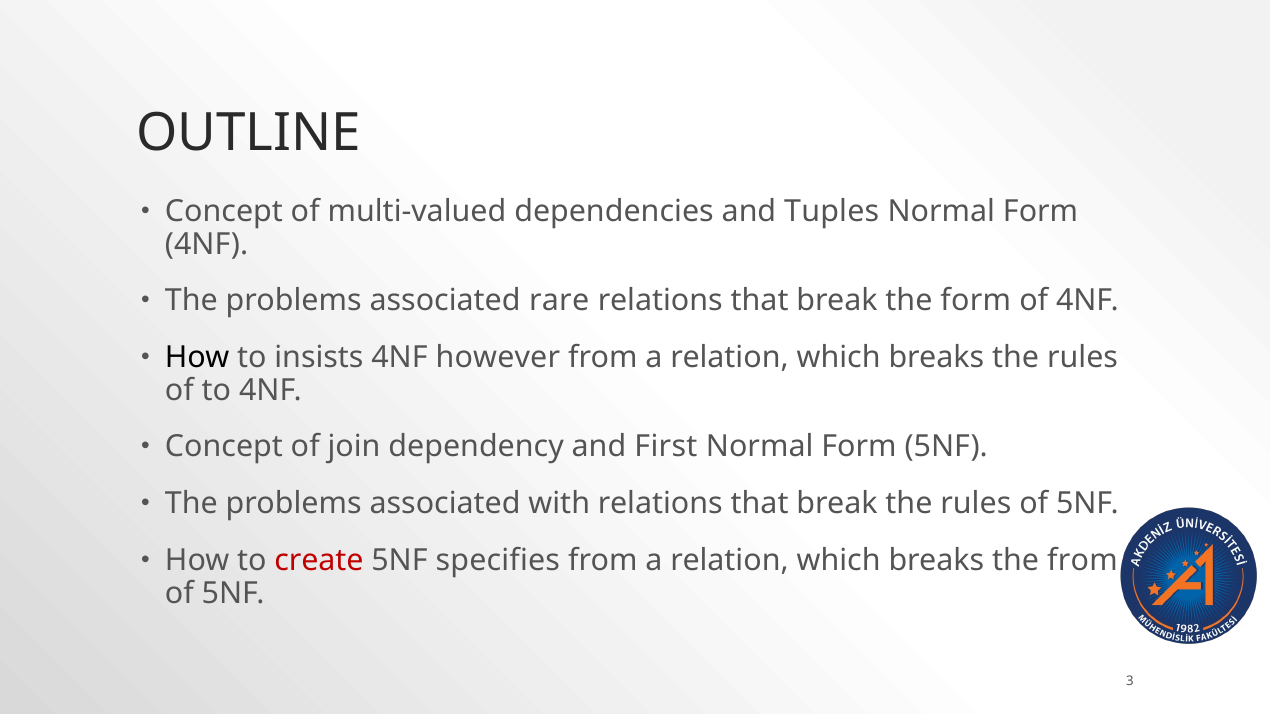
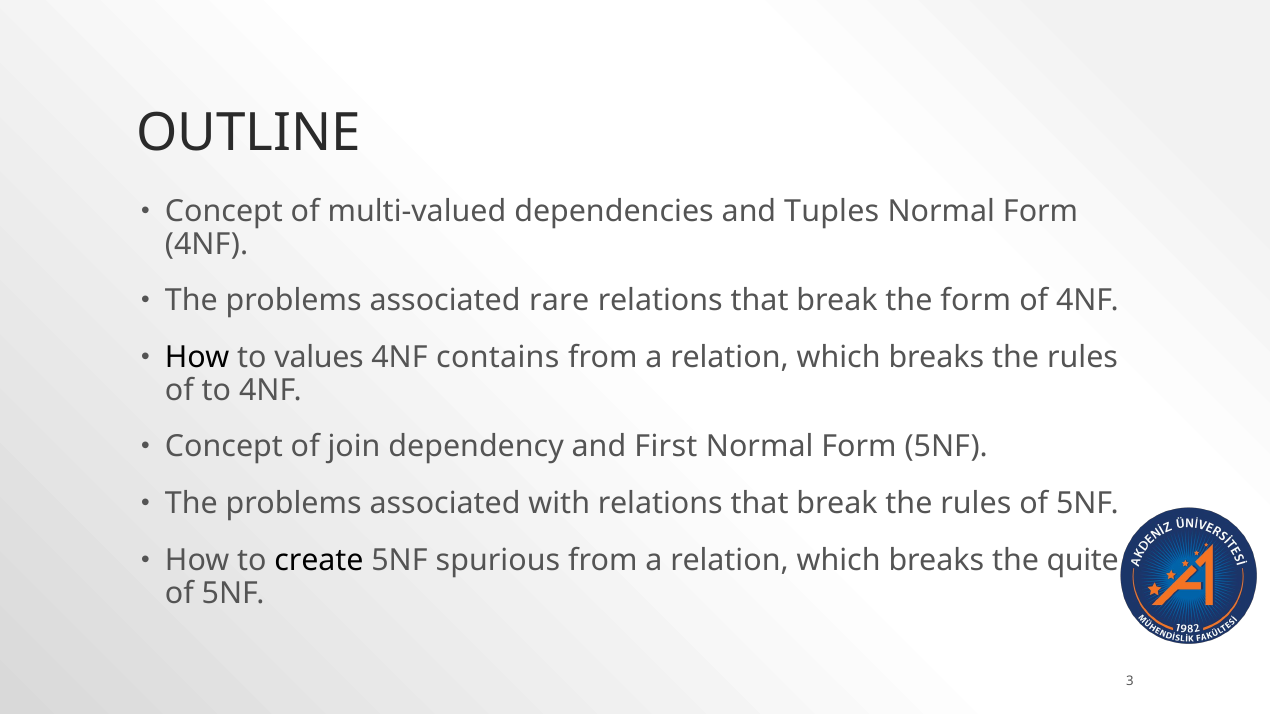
insists: insists -> values
however: however -> contains
create colour: red -> black
specifies: specifies -> spurious
the from: from -> quite
